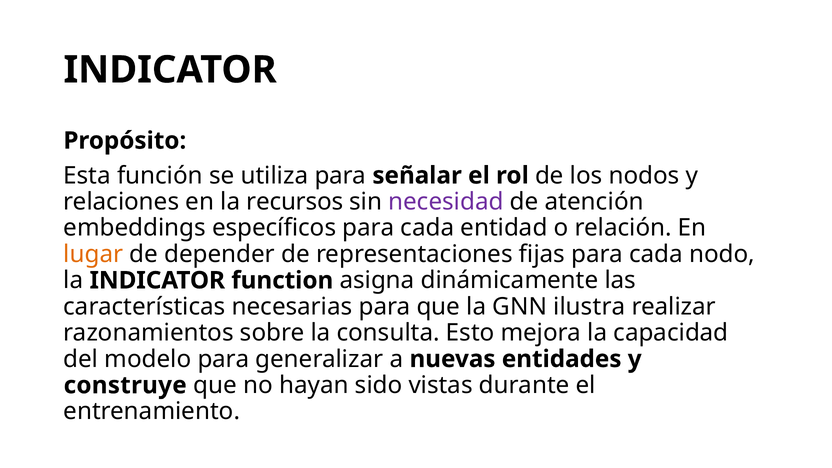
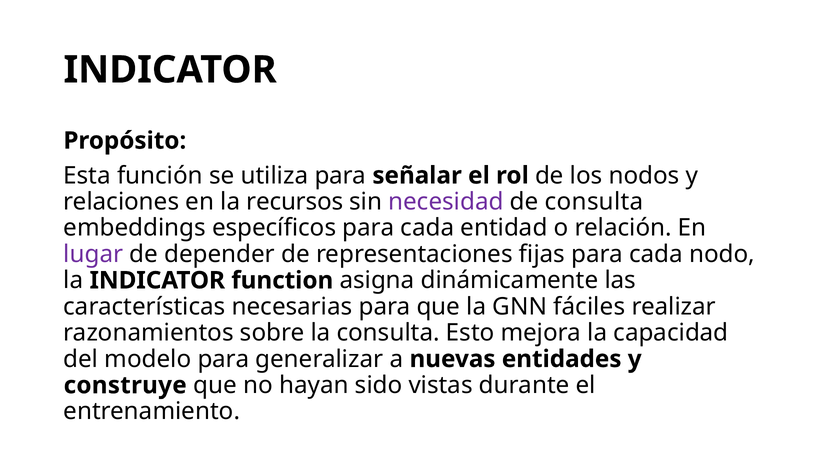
de atención: atención -> consulta
lugar colour: orange -> purple
ilustra: ilustra -> fáciles
